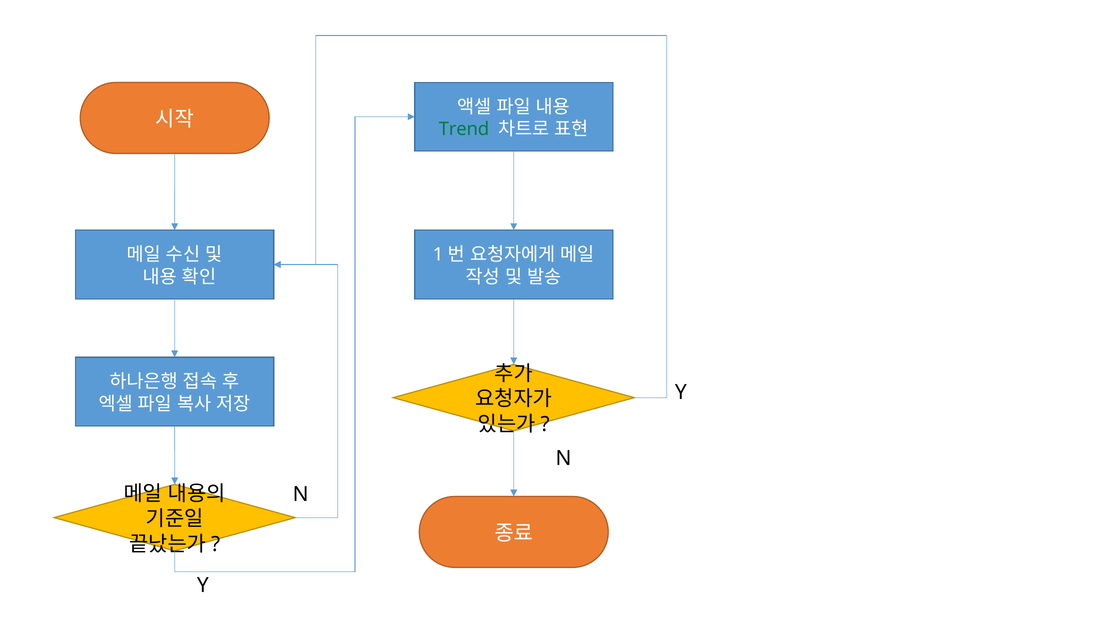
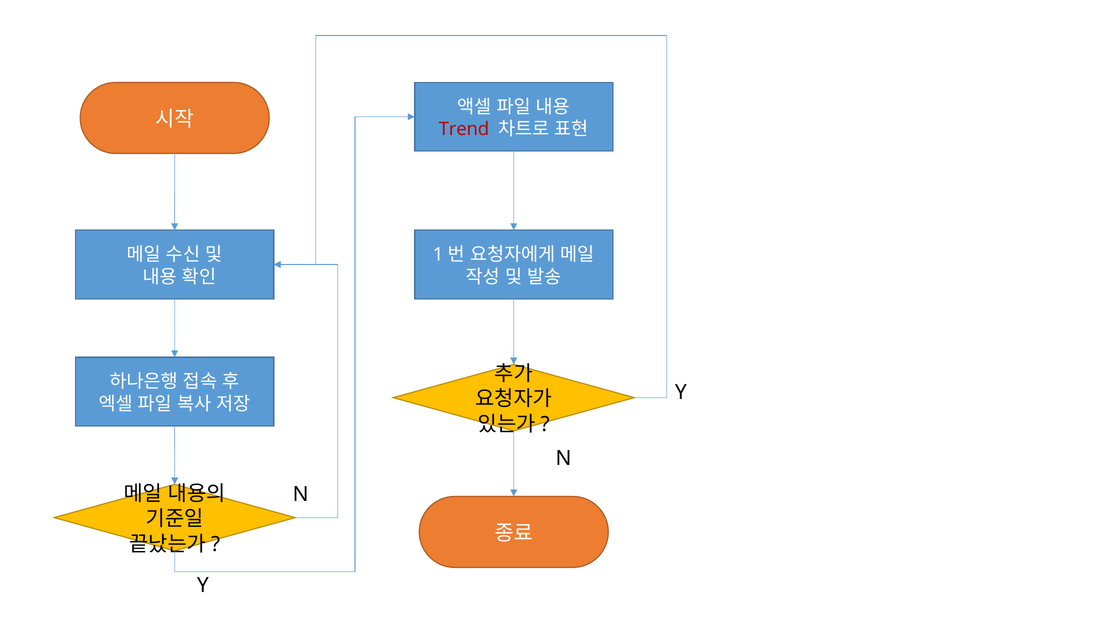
Trend colour: green -> red
